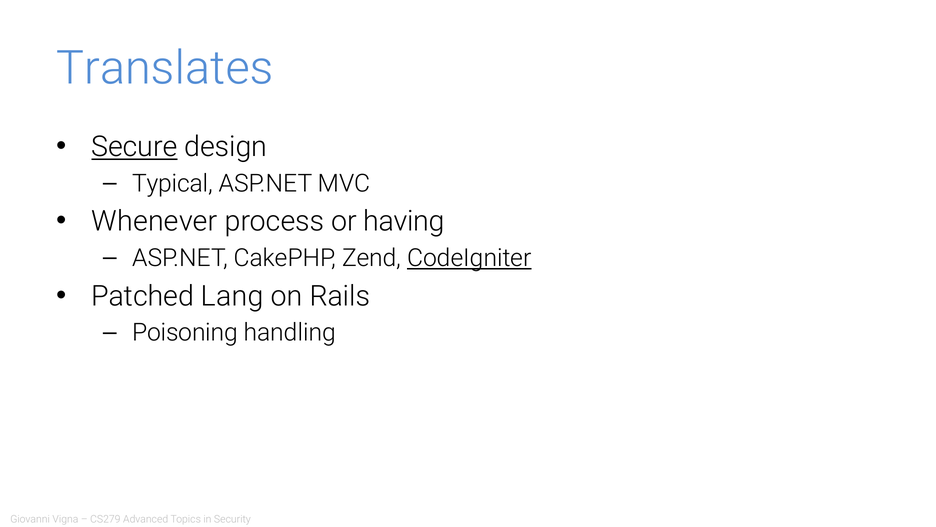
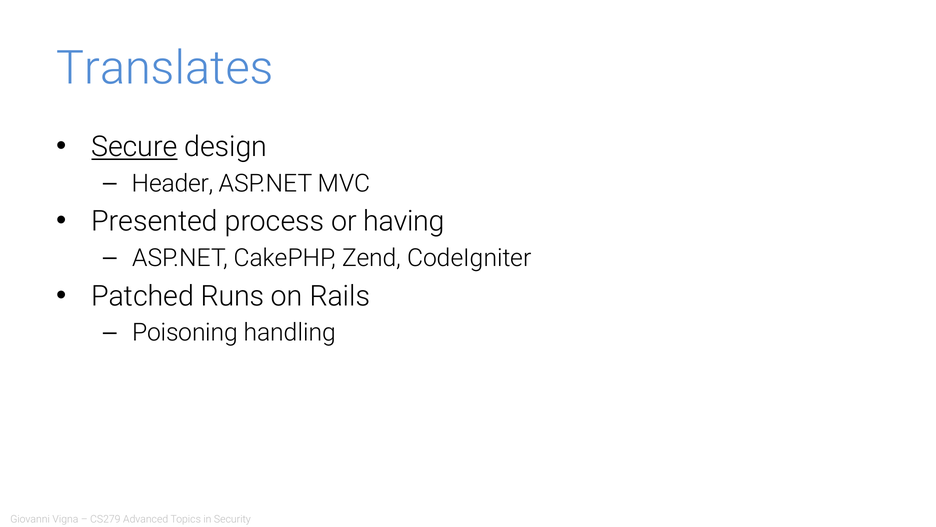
Typical: Typical -> Header
Whenever: Whenever -> Presented
CodeIgniter underline: present -> none
Lang: Lang -> Runs
